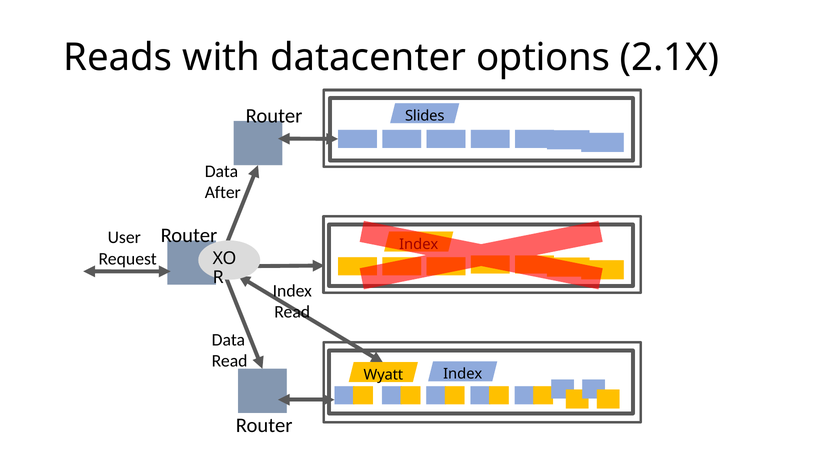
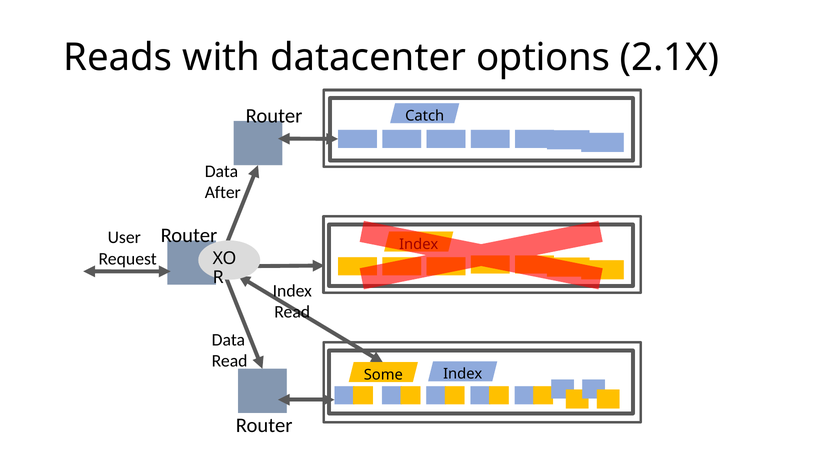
Slides: Slides -> Catch
Wyatt: Wyatt -> Some
